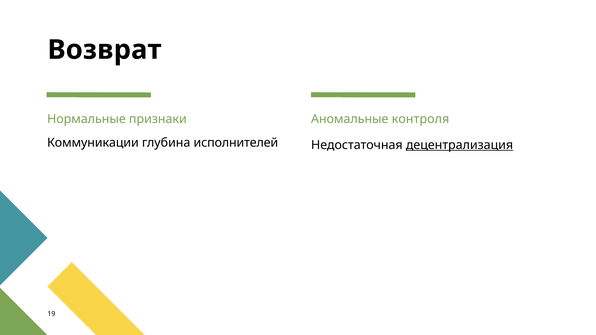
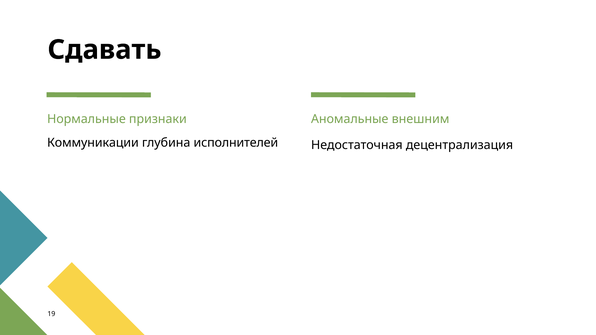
Возврат: Возврат -> Сдавать
контроля: контроля -> внешним
децентрализация underline: present -> none
